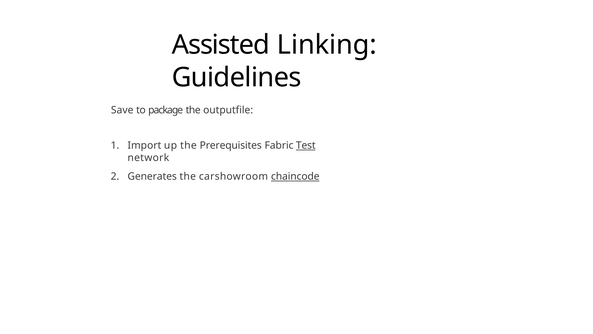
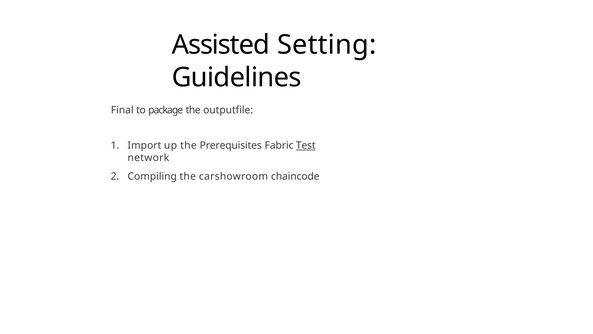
Linking: Linking -> Setting
Save: Save -> Final
Generates: Generates -> Compiling
chaincode underline: present -> none
